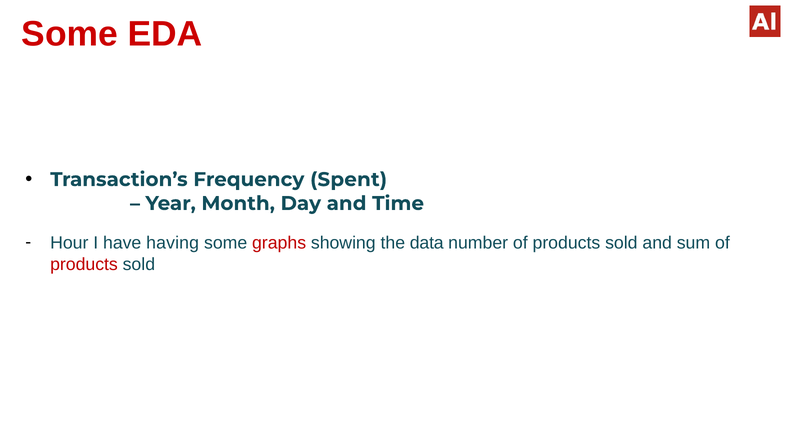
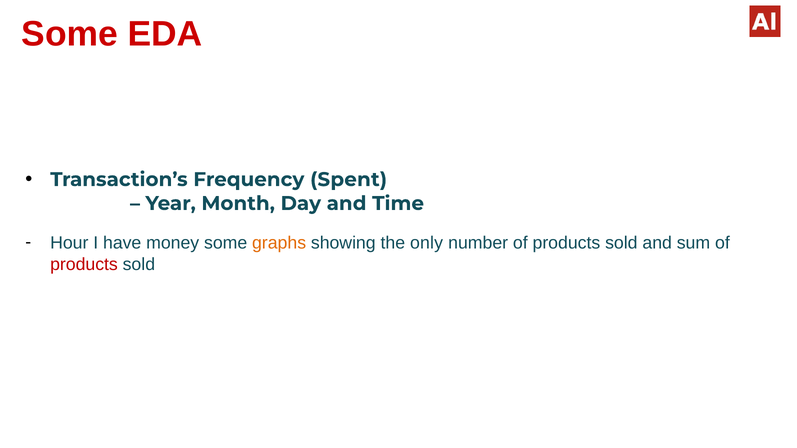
having: having -> money
graphs colour: red -> orange
data: data -> only
